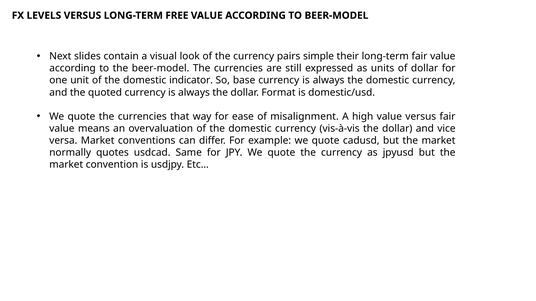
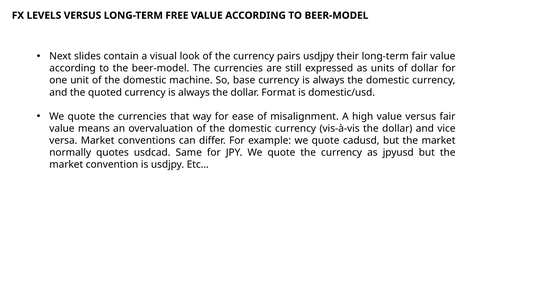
pairs simple: simple -> usdjpy
indicator: indicator -> machine
